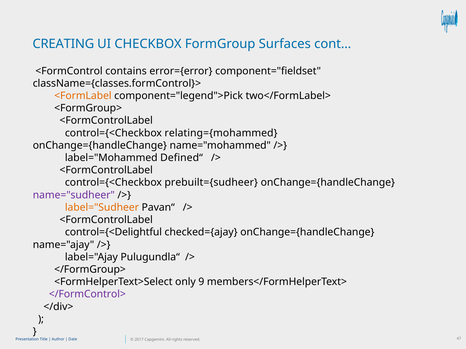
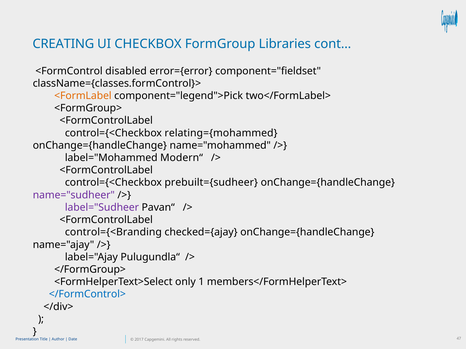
Surfaces: Surfaces -> Libraries
contains: contains -> disabled
Defined“: Defined“ -> Modern“
label="Sudheer colour: orange -> purple
control={<Delightful: control={<Delightful -> control={<Branding
9: 9 -> 1
</FormControl> colour: purple -> blue
